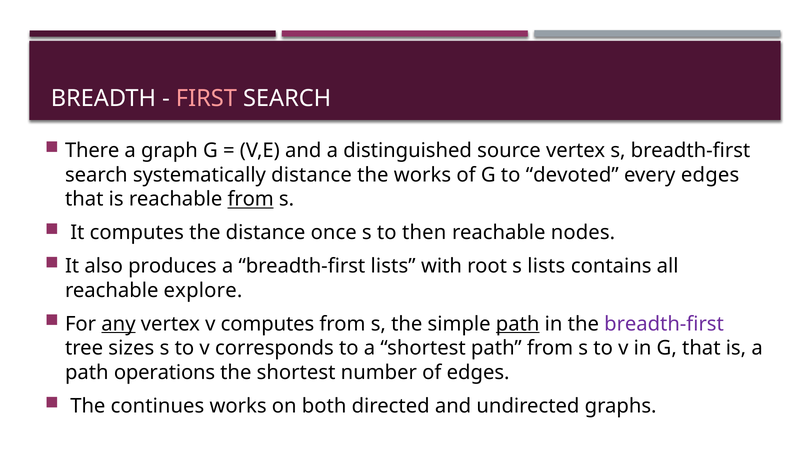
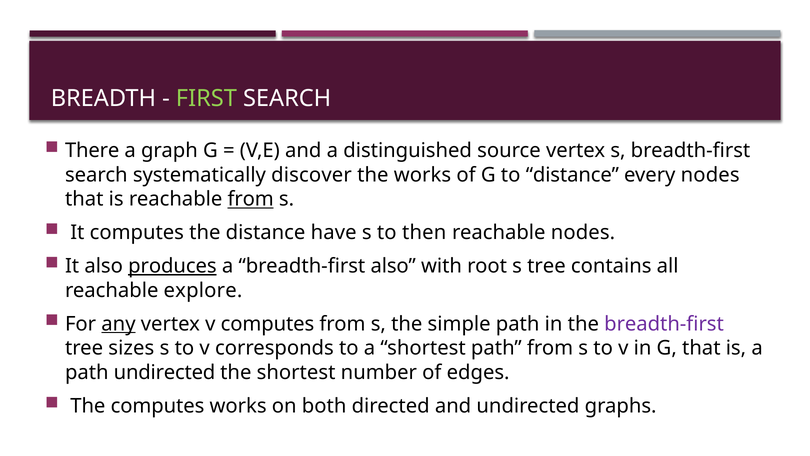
FIRST colour: pink -> light green
systematically distance: distance -> discover
to devoted: devoted -> distance
every edges: edges -> nodes
once: once -> have
produces underline: none -> present
breadth-ﬁrst lists: lists -> also
s lists: lists -> tree
path at (518, 324) underline: present -> none
path operations: operations -> undirected
The continues: continues -> computes
